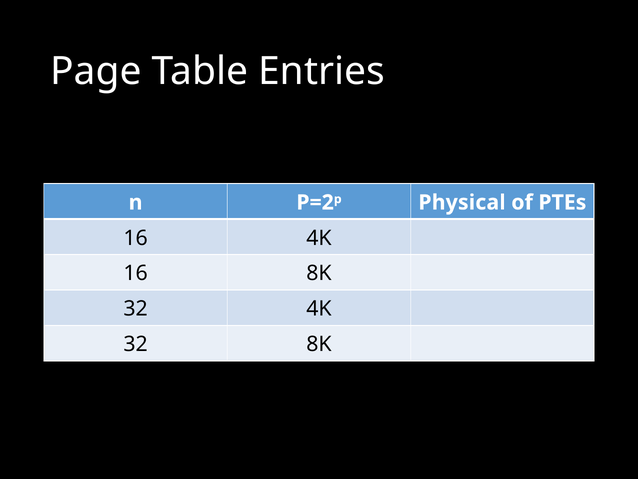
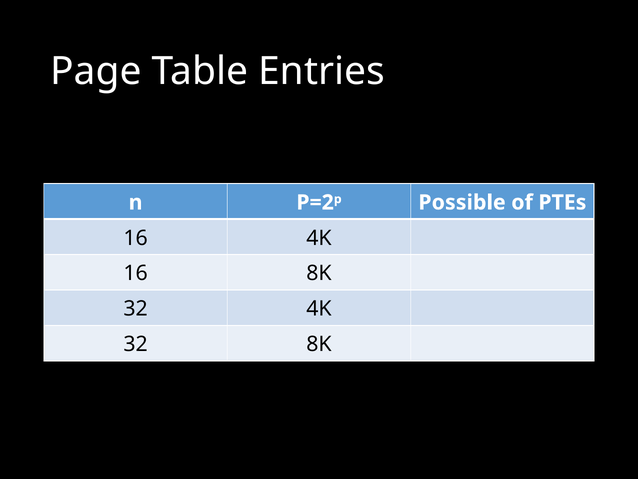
Physical: Physical -> Possible
